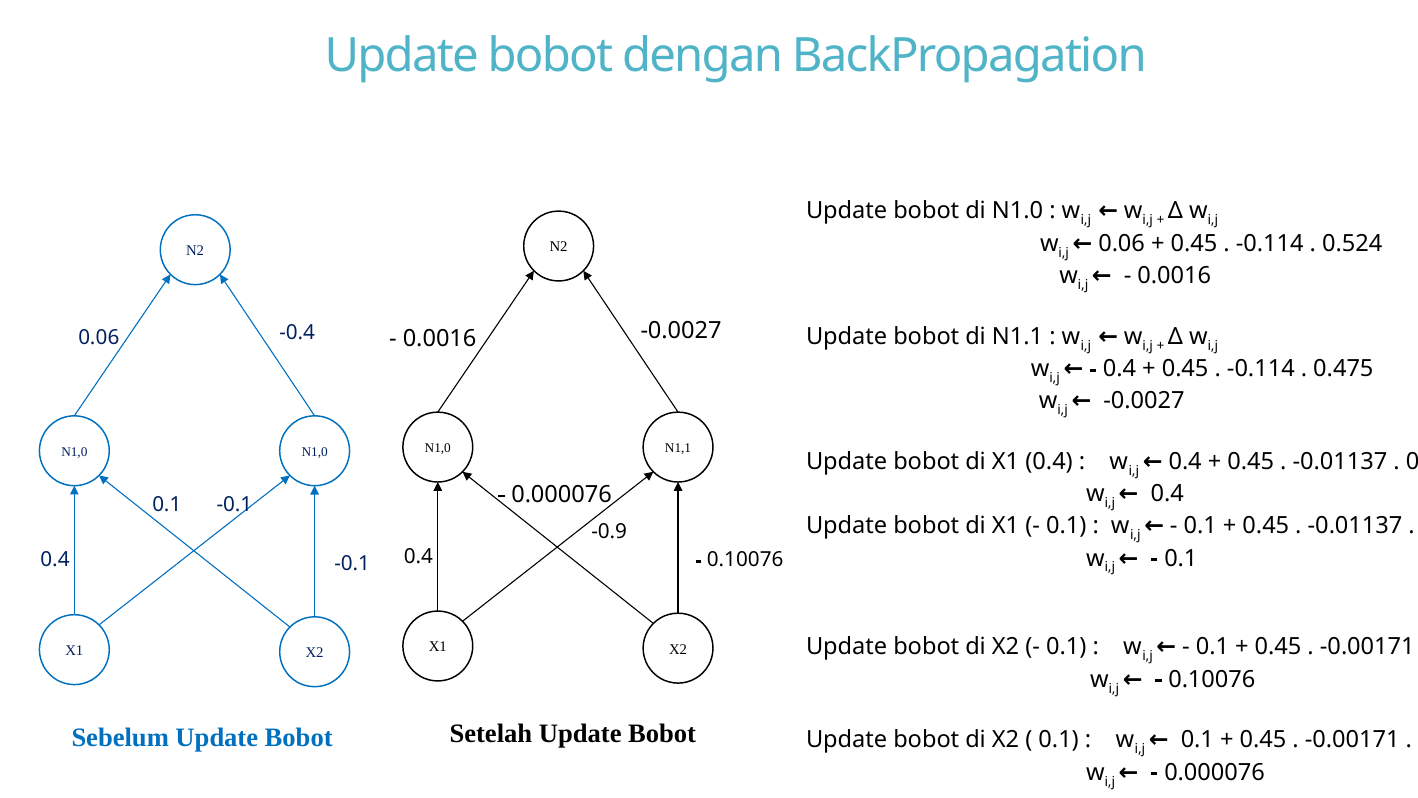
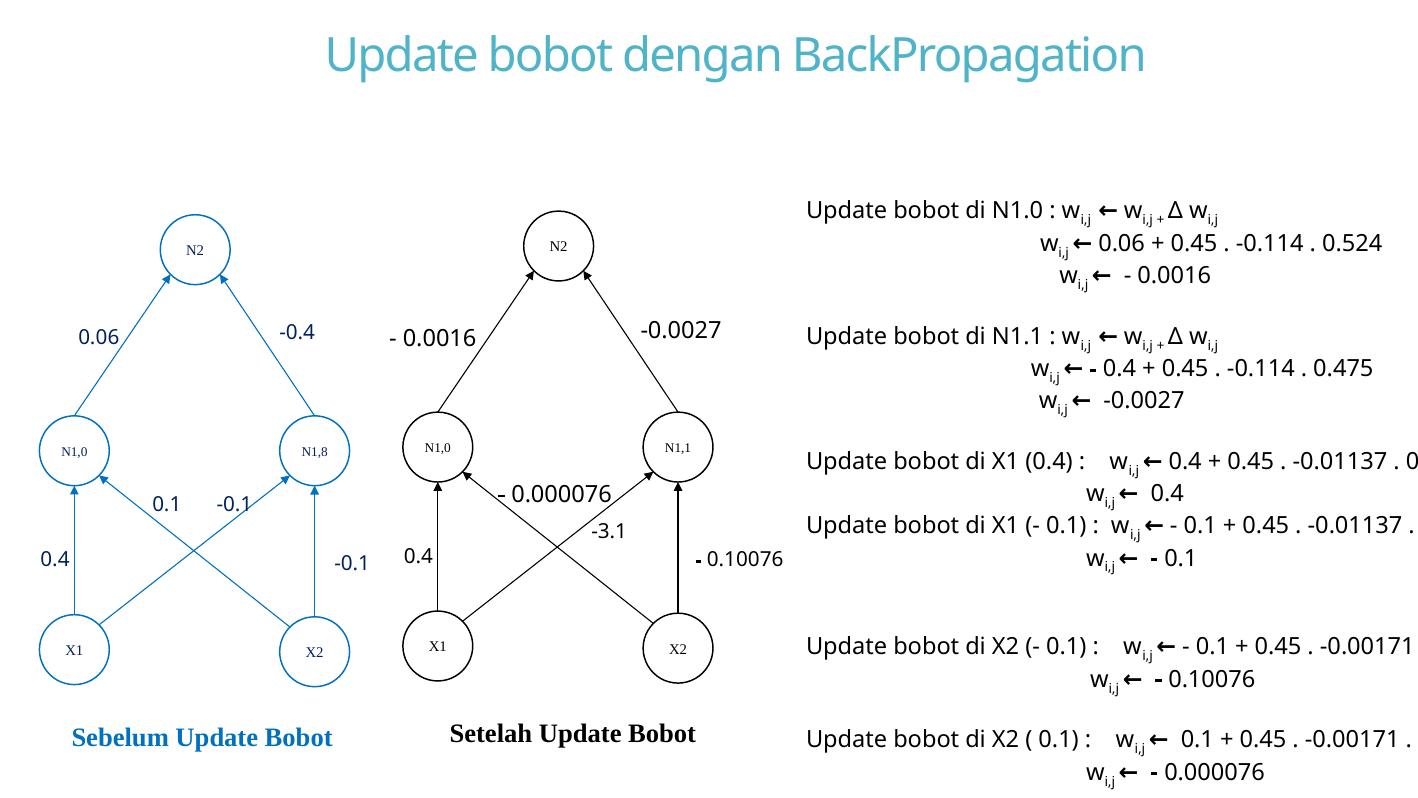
N1,0 at (315, 451): N1,0 -> N1,8
-0.9: -0.9 -> -3.1
